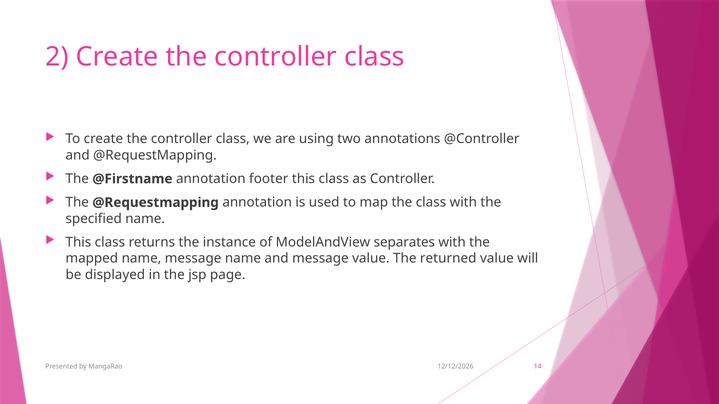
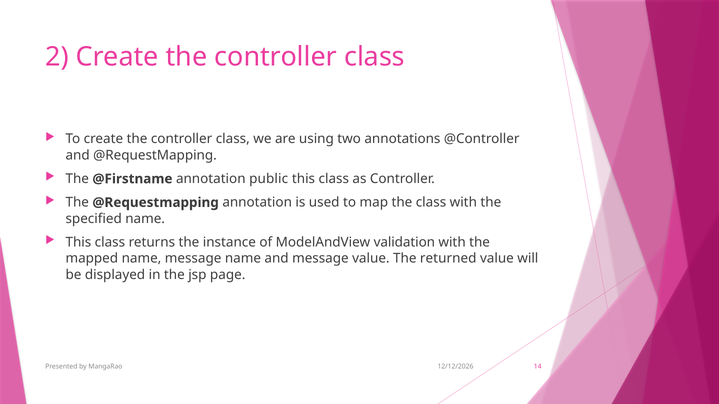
footer: footer -> public
separates: separates -> validation
